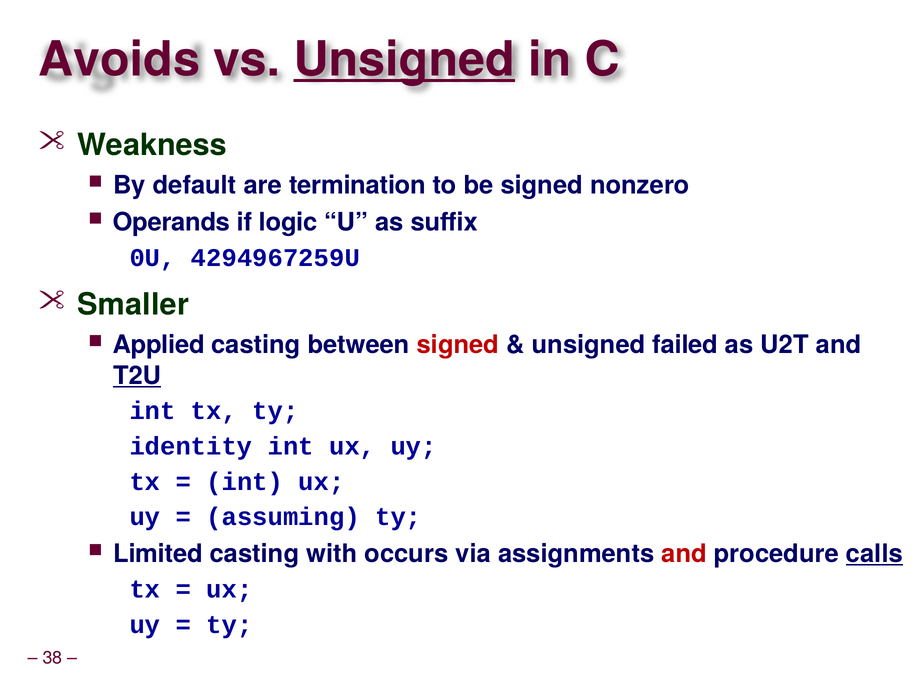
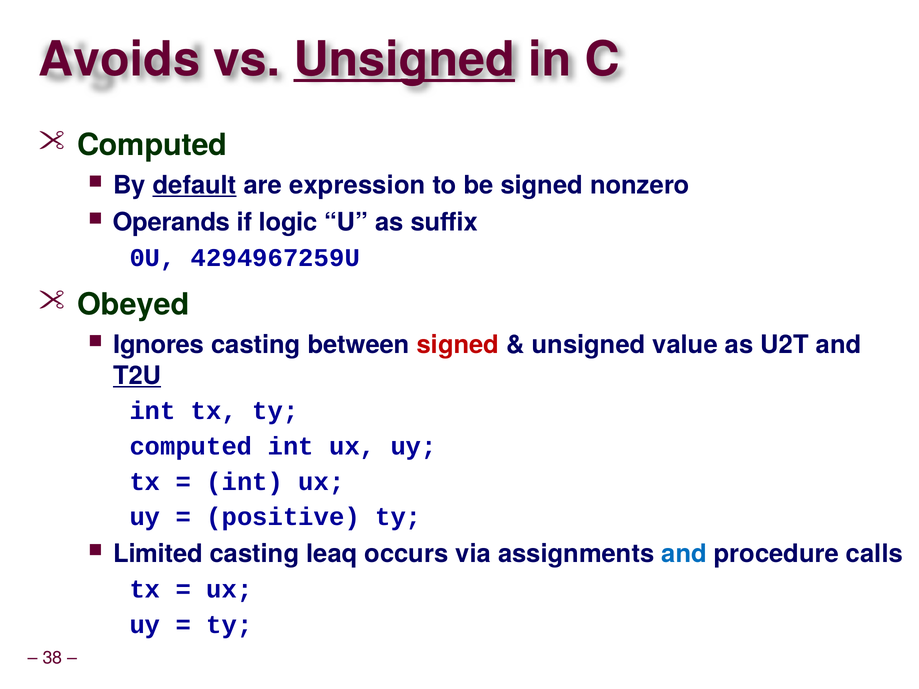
Weakness at (152, 145): Weakness -> Computed
default underline: none -> present
termination: termination -> expression
Smaller: Smaller -> Obeyed
Applied: Applied -> Ignores
failed: failed -> value
identity at (191, 446): identity -> computed
assuming: assuming -> positive
with: with -> leaq
and at (684, 554) colour: red -> blue
calls underline: present -> none
